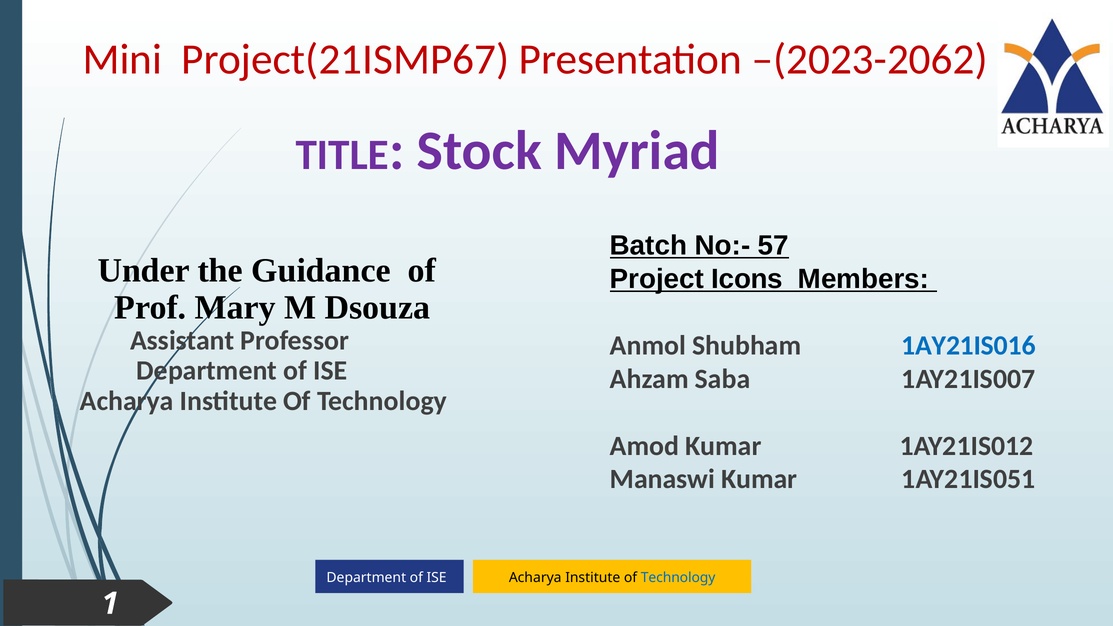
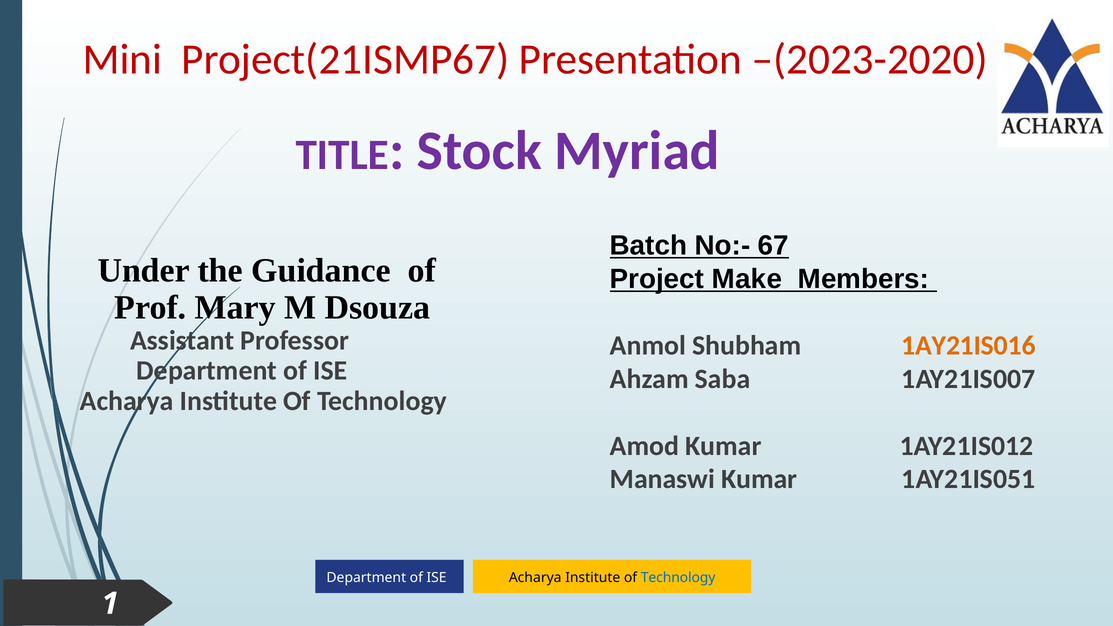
–(2023-2062: –(2023-2062 -> –(2023-2020
57: 57 -> 67
Icons: Icons -> Make
1AY21IS016 colour: blue -> orange
